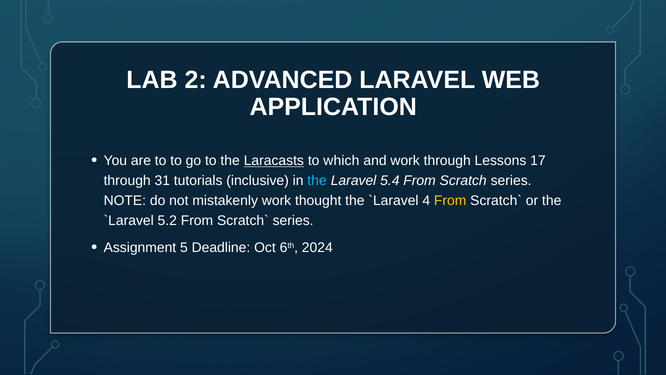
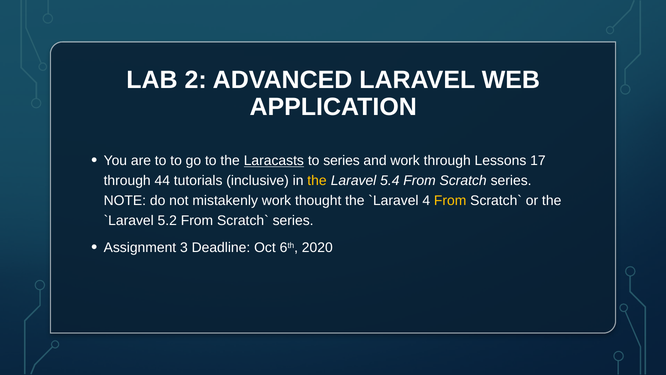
to which: which -> series
31: 31 -> 44
the at (317, 180) colour: light blue -> yellow
5: 5 -> 3
2024: 2024 -> 2020
